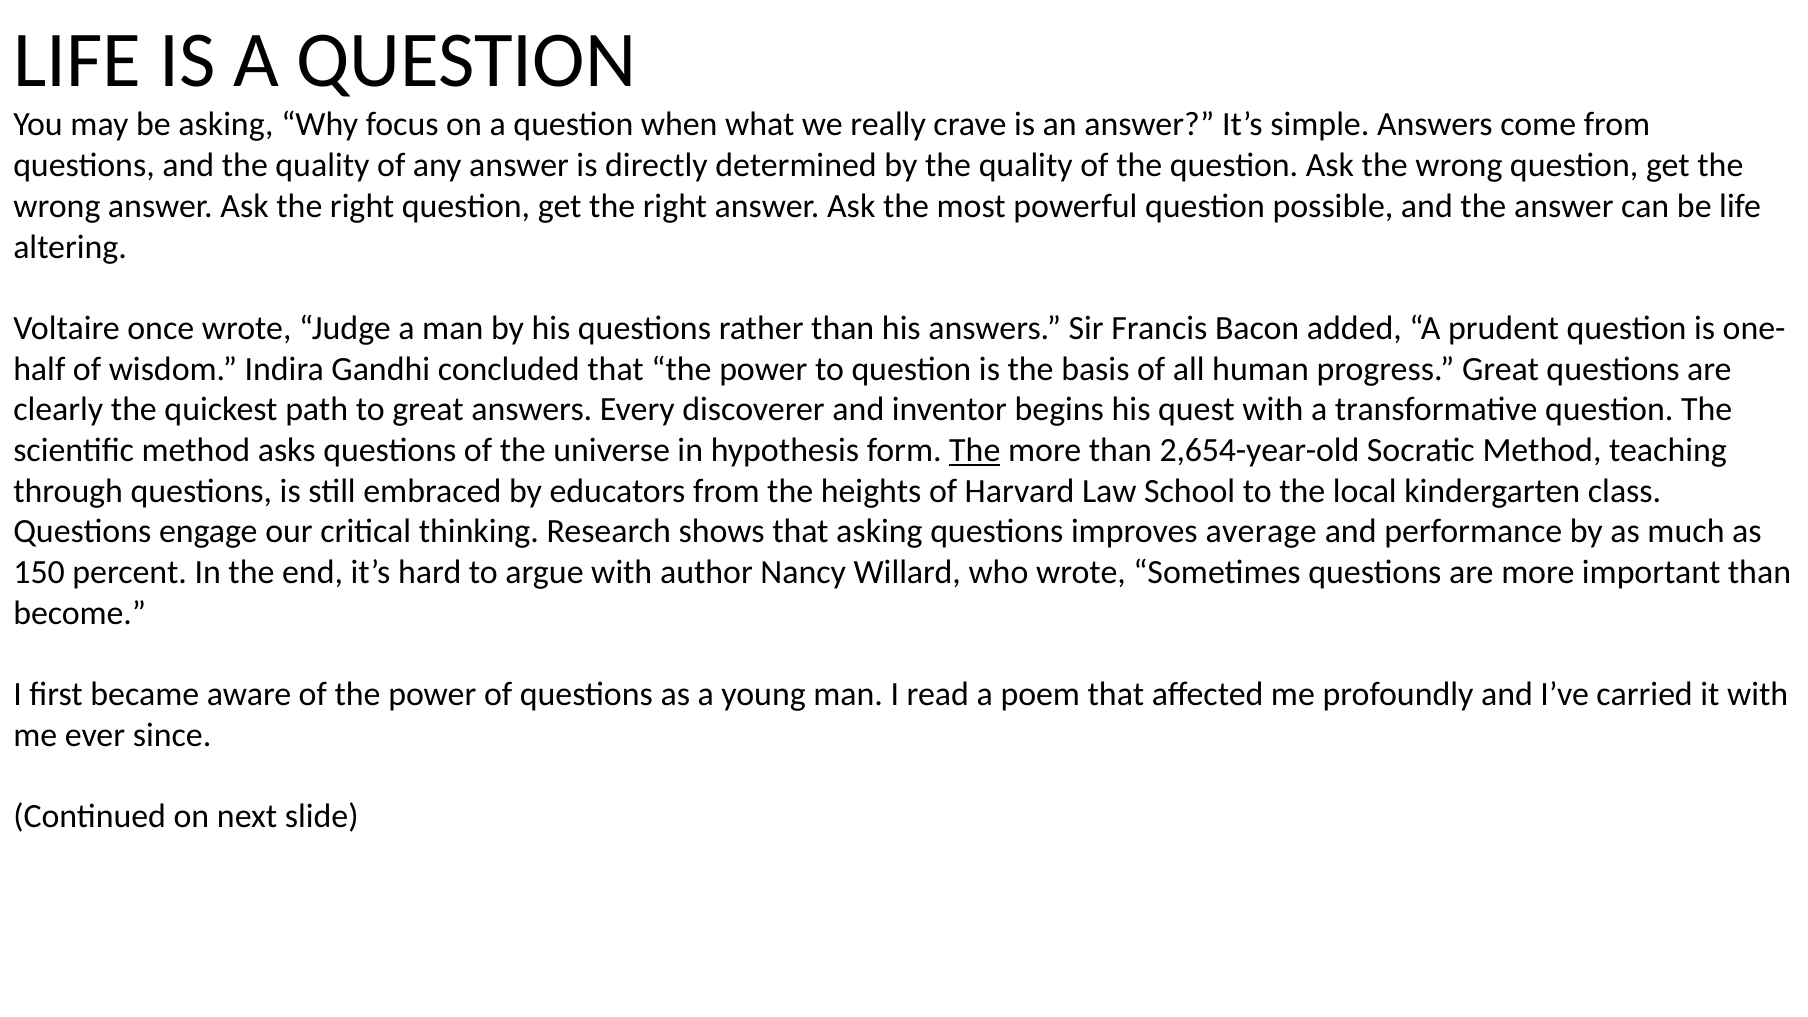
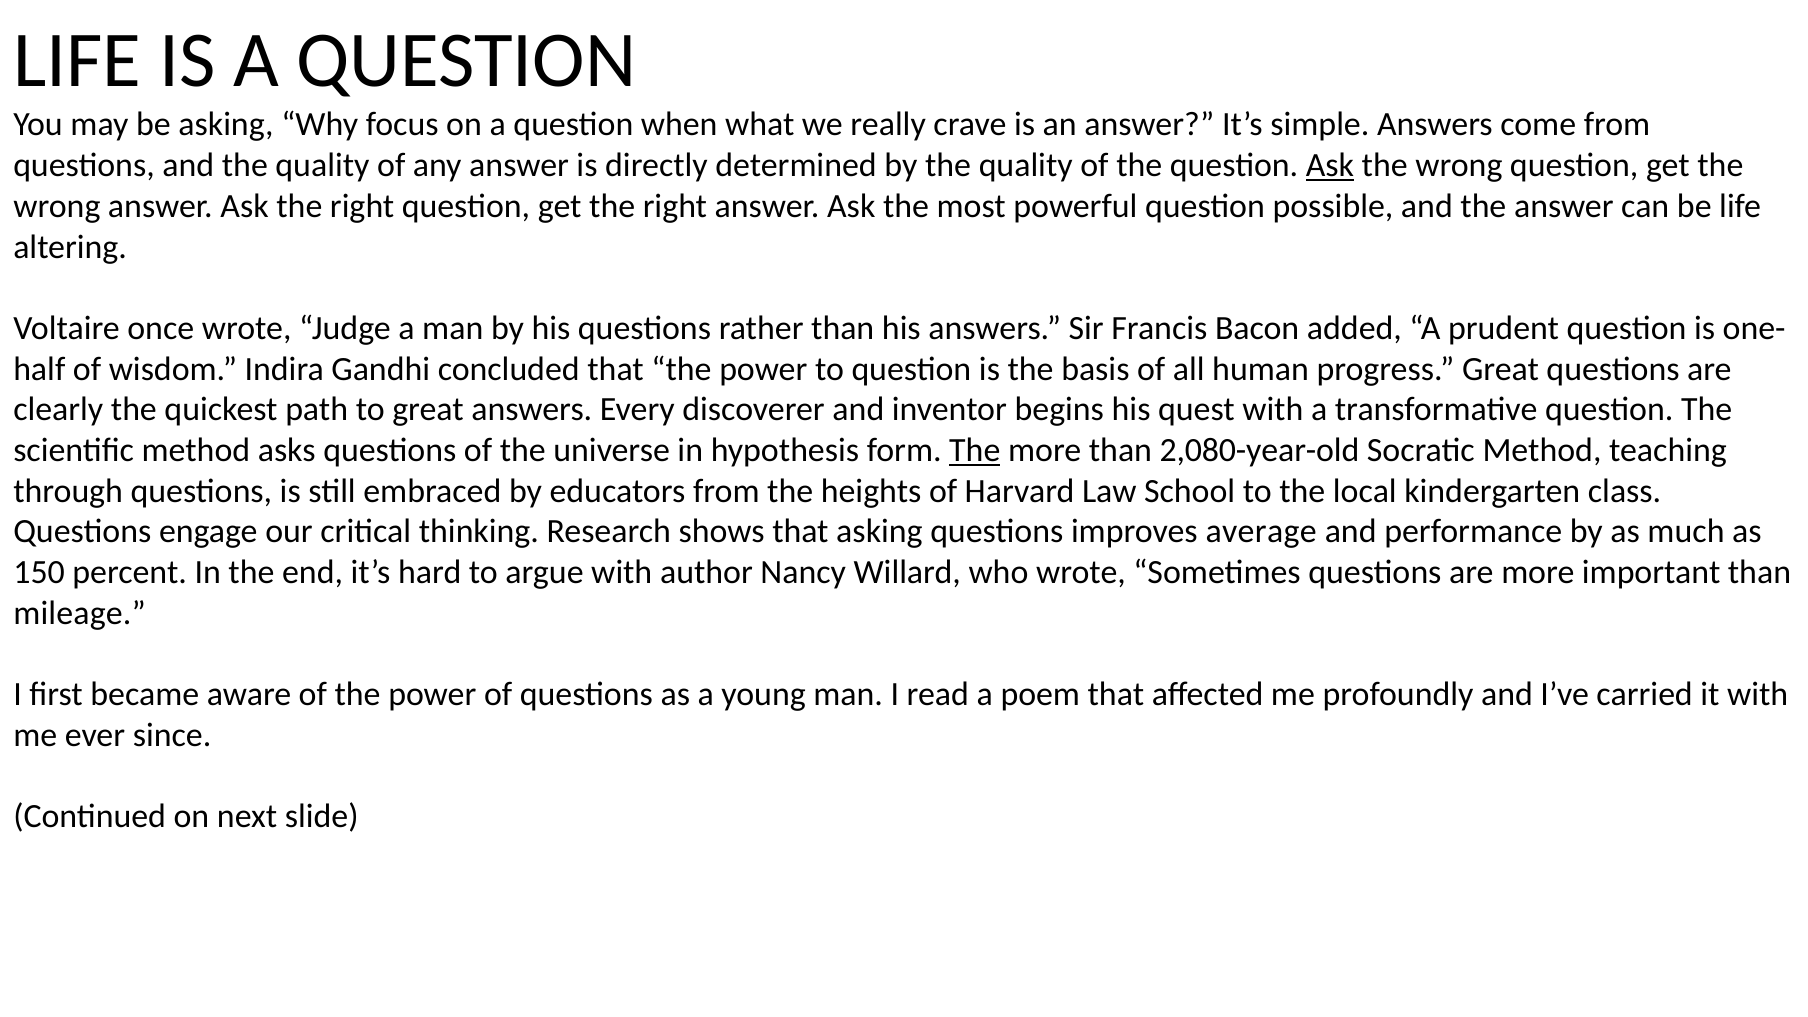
Ask at (1330, 165) underline: none -> present
2,654-year-old: 2,654-year-old -> 2,080-year-old
become: become -> mileage
